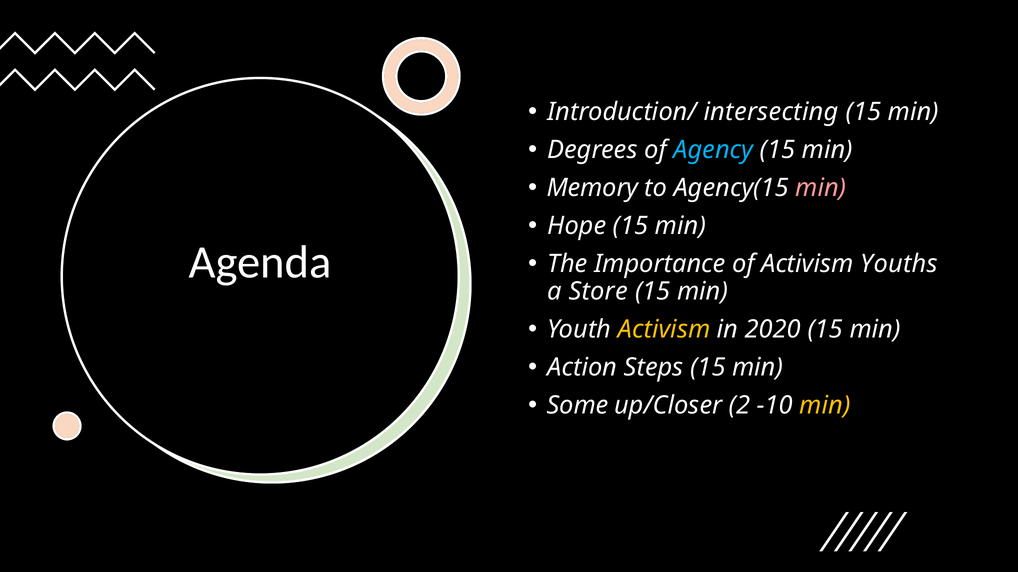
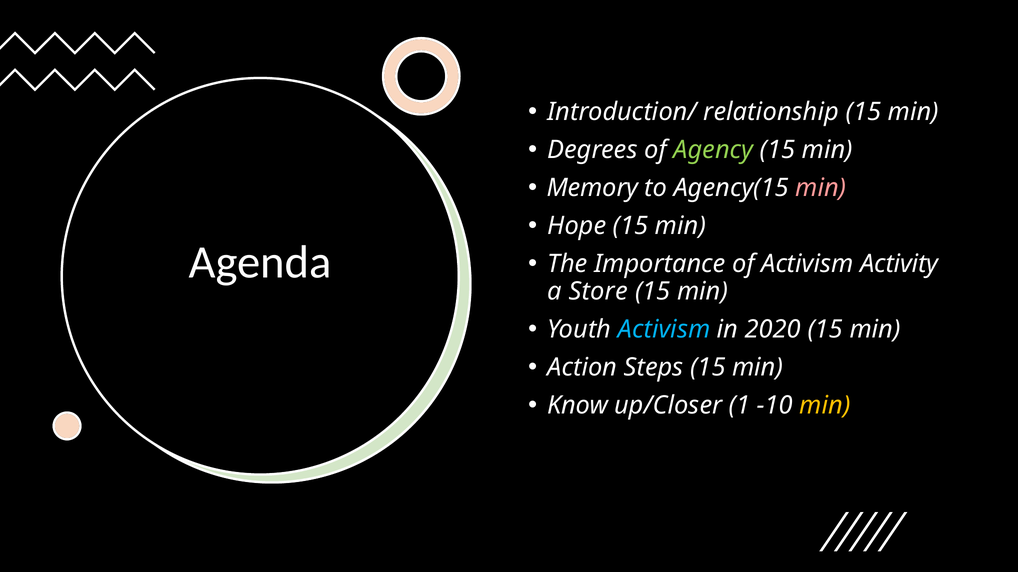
intersecting: intersecting -> relationship
Agency colour: light blue -> light green
Youths: Youths -> Activity
Activism at (664, 330) colour: yellow -> light blue
Some: Some -> Know
2: 2 -> 1
